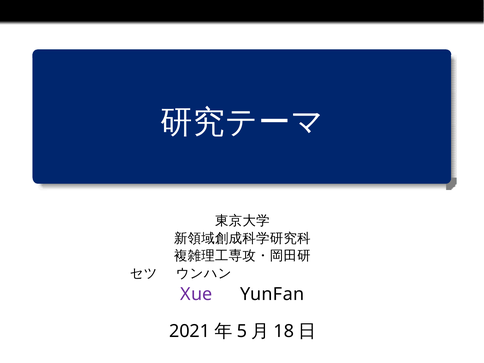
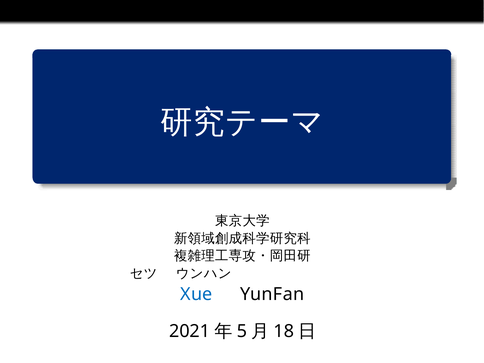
Xue colour: purple -> blue
